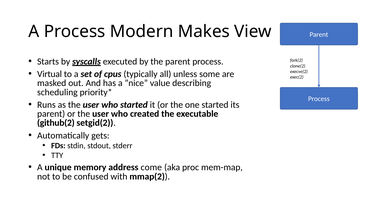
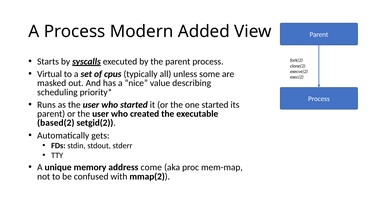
Makes: Makes -> Added
github(2: github(2 -> based(2
